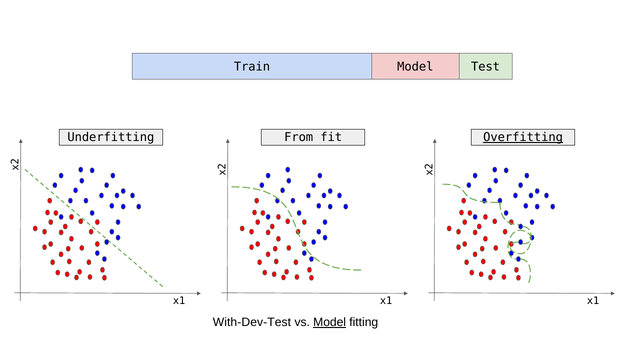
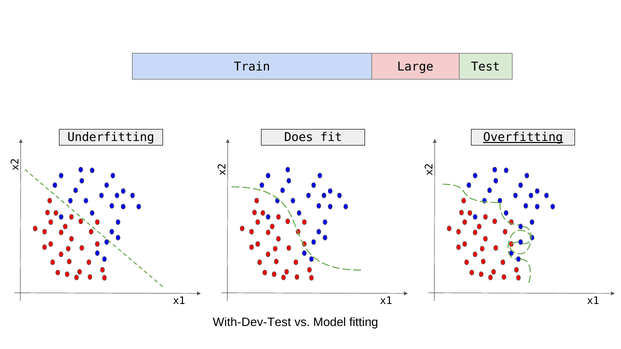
Train Model: Model -> Large
From: From -> Does
Model at (330, 323) underline: present -> none
